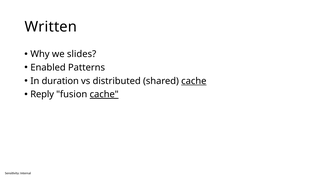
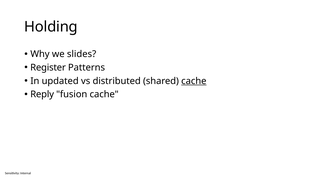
Written: Written -> Holding
Enabled: Enabled -> Register
duration: duration -> updated
cache at (104, 94) underline: present -> none
